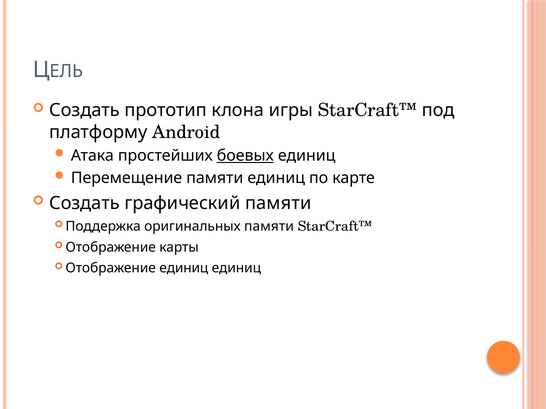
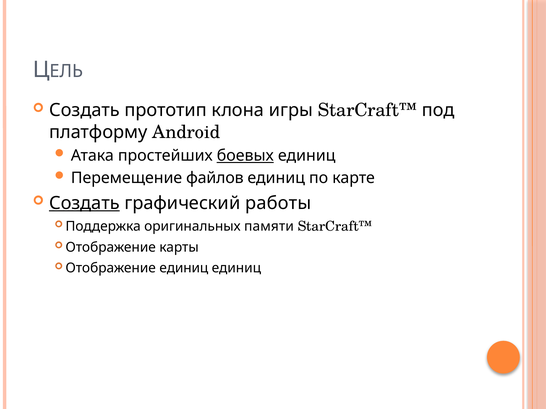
Перемещение памяти: памяти -> файлов
Создать at (84, 203) underline: none -> present
графический памяти: памяти -> работы
